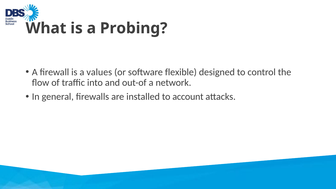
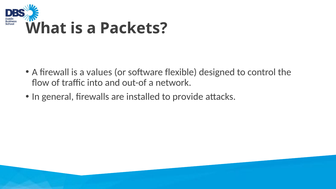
Probing: Probing -> Packets
account: account -> provide
